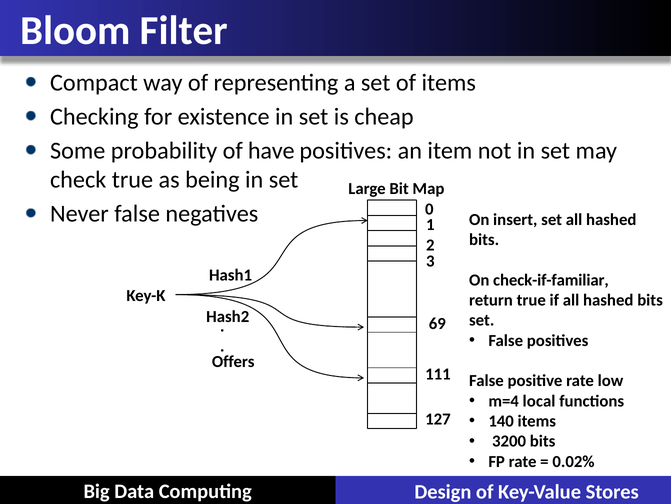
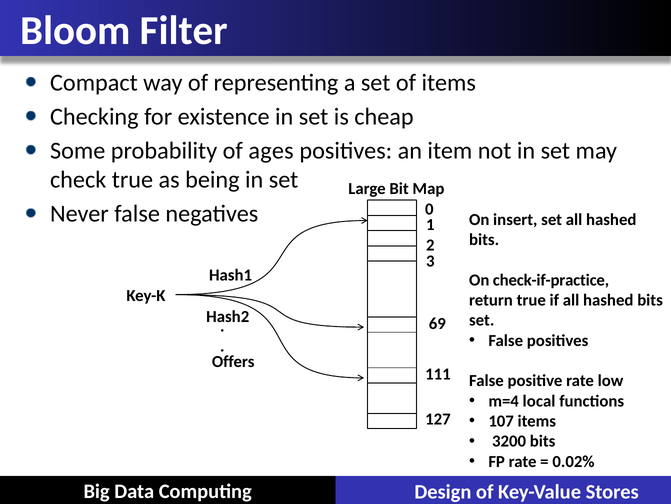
have: have -> ages
check-if-familiar: check-if-familiar -> check-if-practice
140: 140 -> 107
